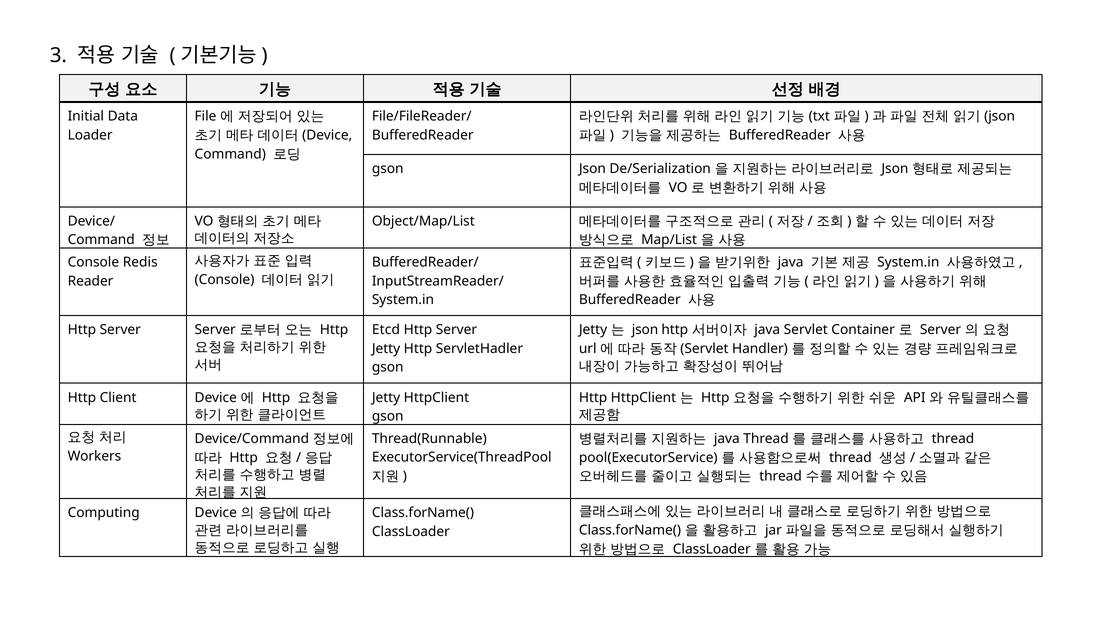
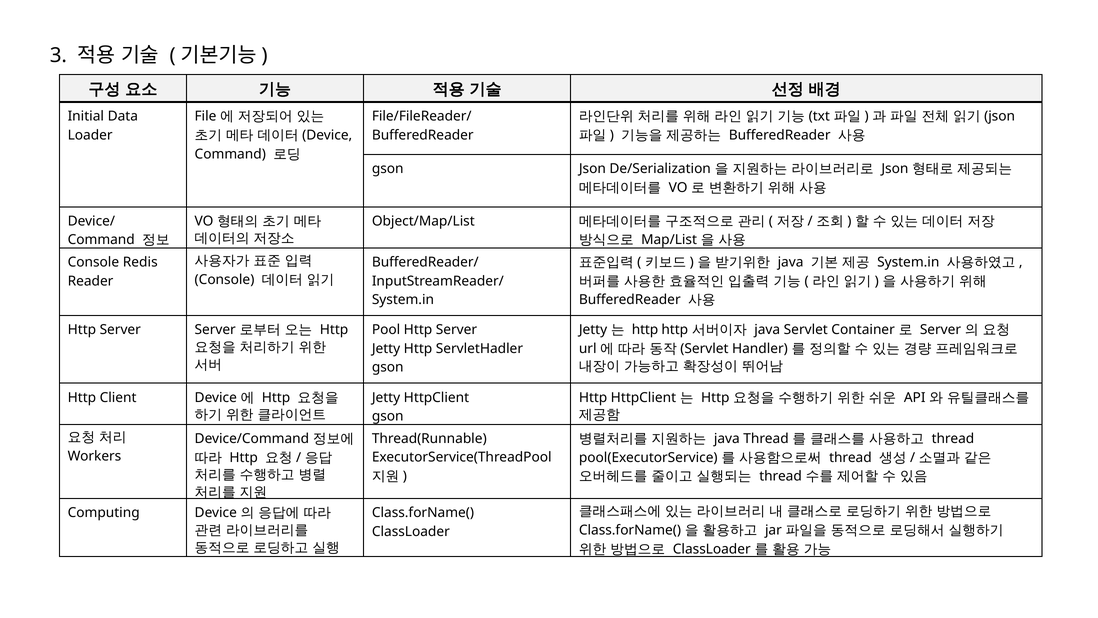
Etcd: Etcd -> Pool
json at (645, 330): json -> http
